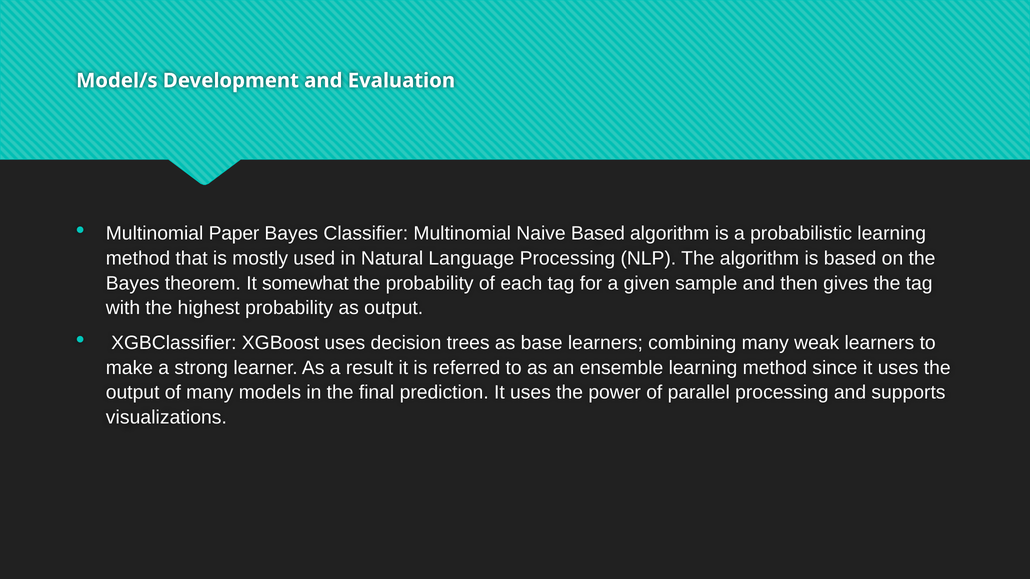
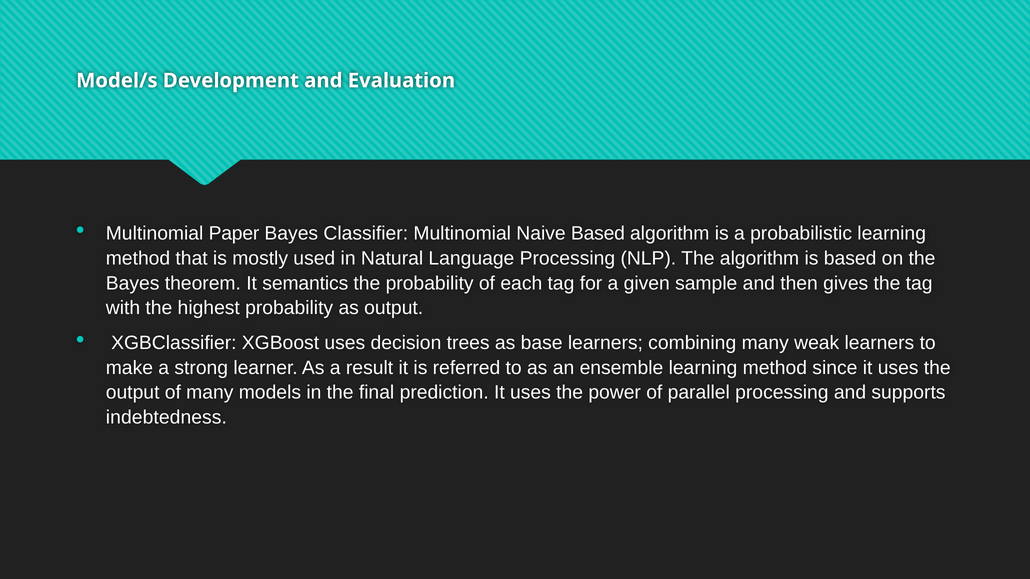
somewhat: somewhat -> semantics
visualizations: visualizations -> indebtedness
